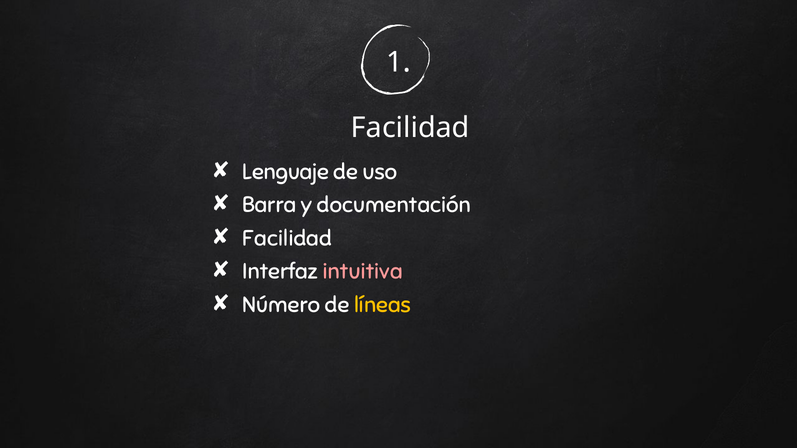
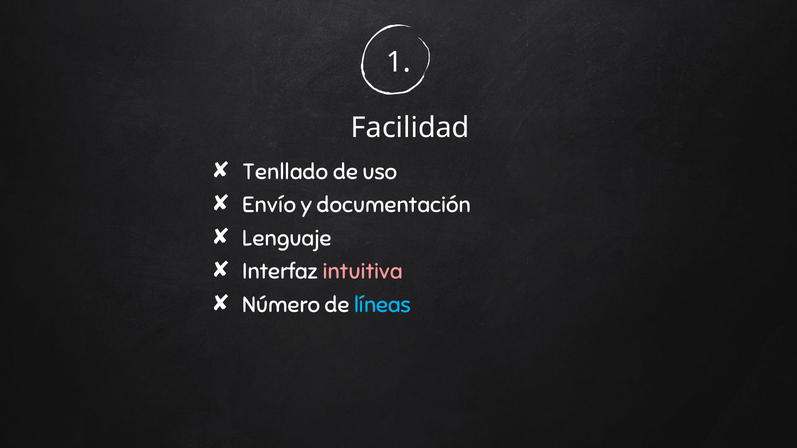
Lenguaje: Lenguaje -> Tenllado
Barra: Barra -> Envío
Facilidad at (287, 239): Facilidad -> Lenguaje
líneas colour: yellow -> light blue
